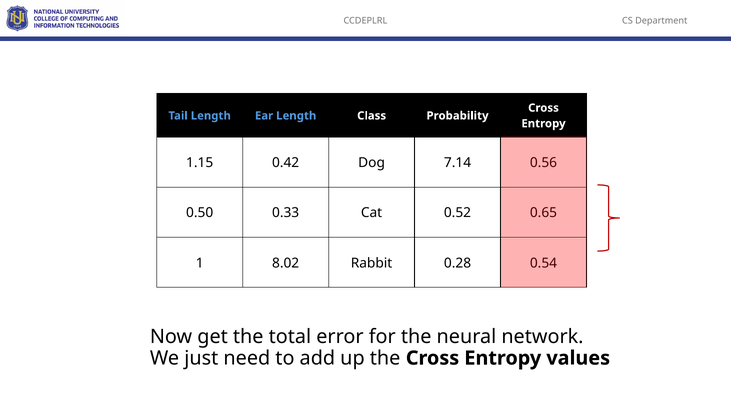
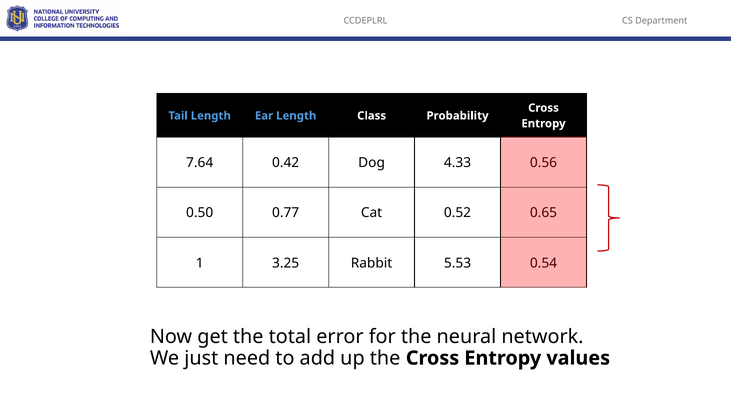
1.15: 1.15 -> 7.64
7.14: 7.14 -> 4.33
0.33: 0.33 -> 0.77
8.02: 8.02 -> 3.25
0.28: 0.28 -> 5.53
